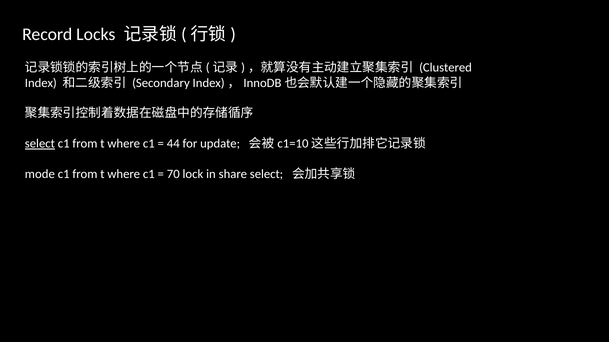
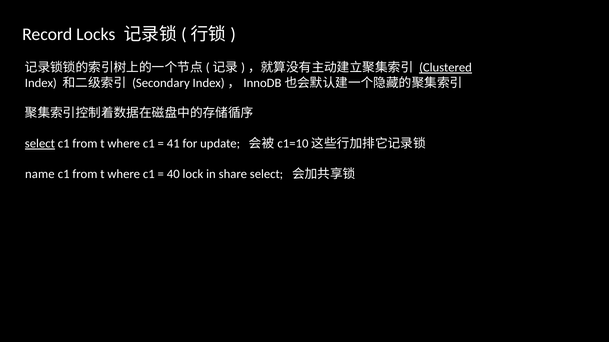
Clustered underline: none -> present
44: 44 -> 41
mode: mode -> name
70: 70 -> 40
